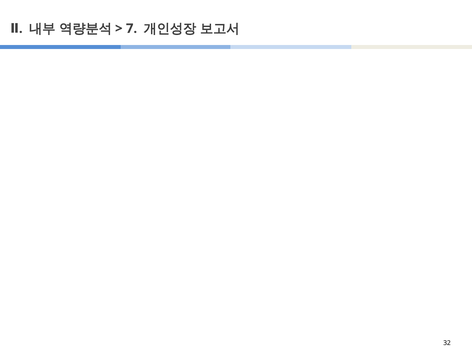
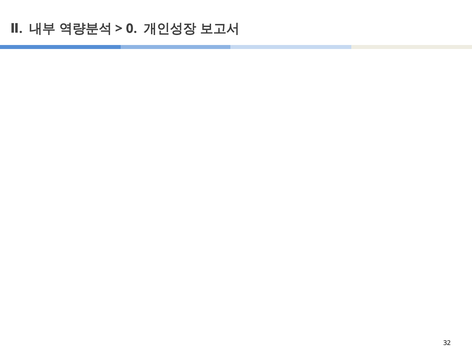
7: 7 -> 0
